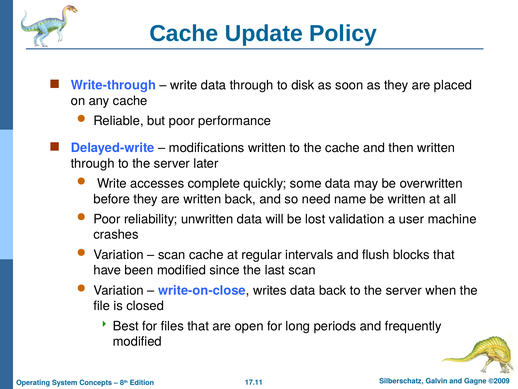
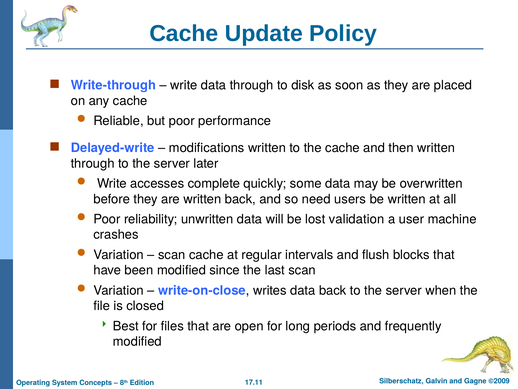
name: name -> users
